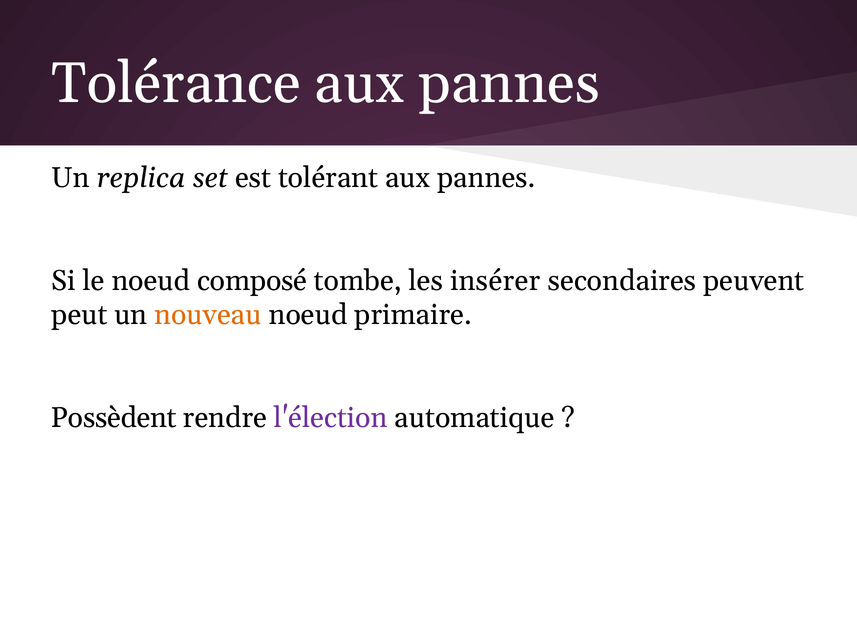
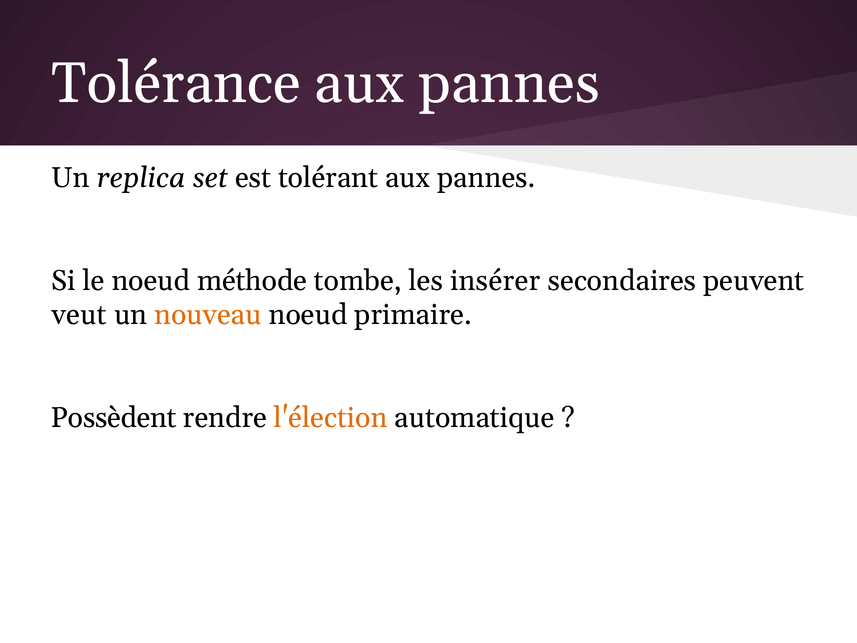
composé: composé -> méthode
peut: peut -> veut
l'élection colour: purple -> orange
